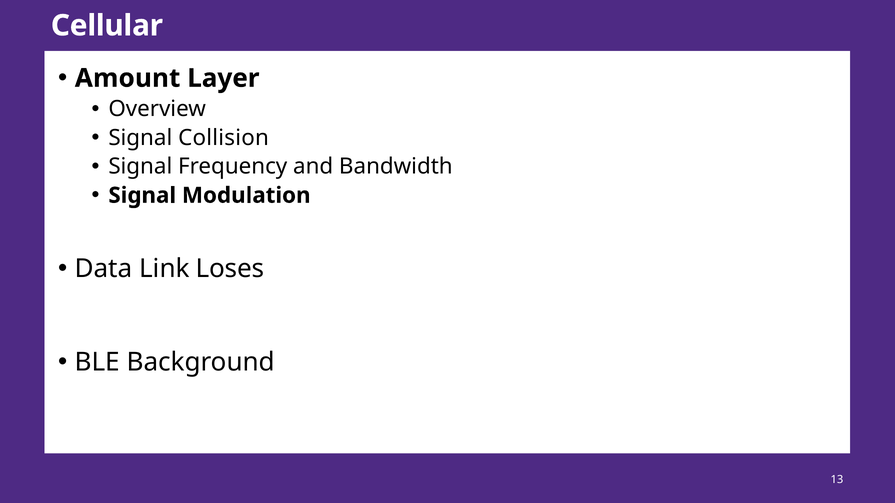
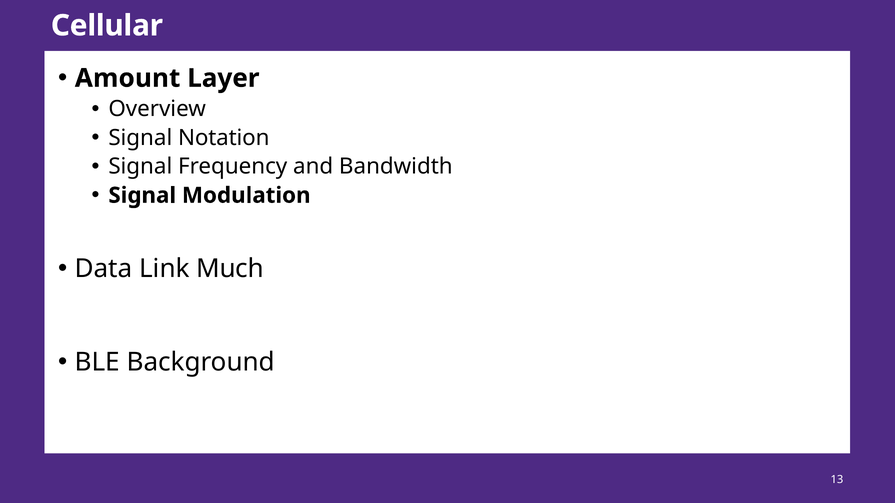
Collision: Collision -> Notation
Loses: Loses -> Much
